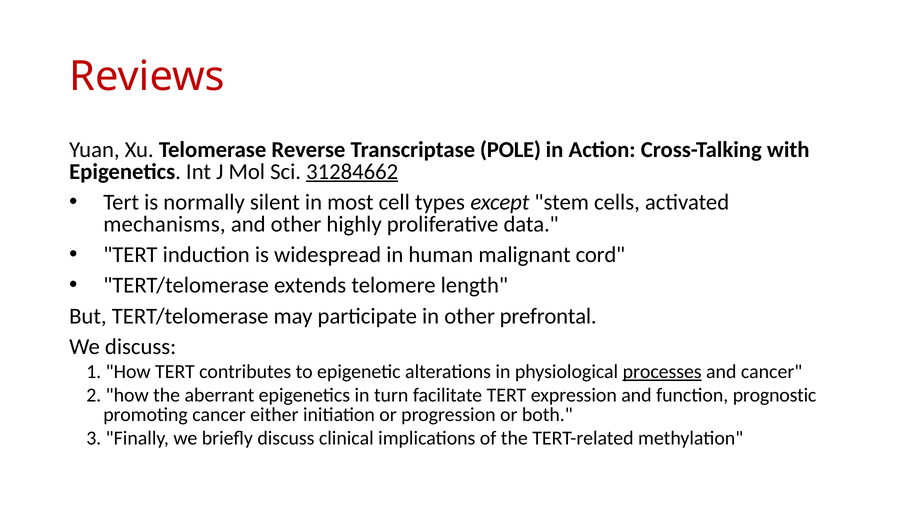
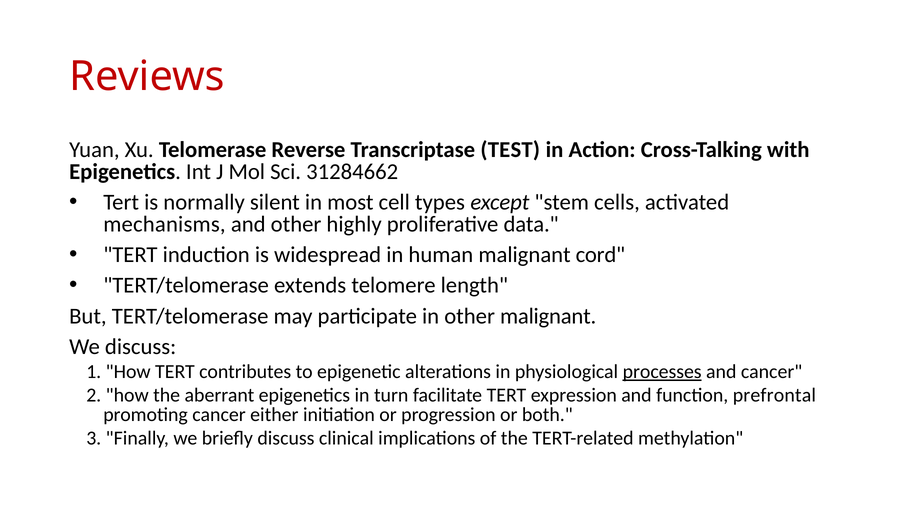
POLE: POLE -> TEST
31284662 underline: present -> none
other prefrontal: prefrontal -> malignant
prognostic: prognostic -> prefrontal
